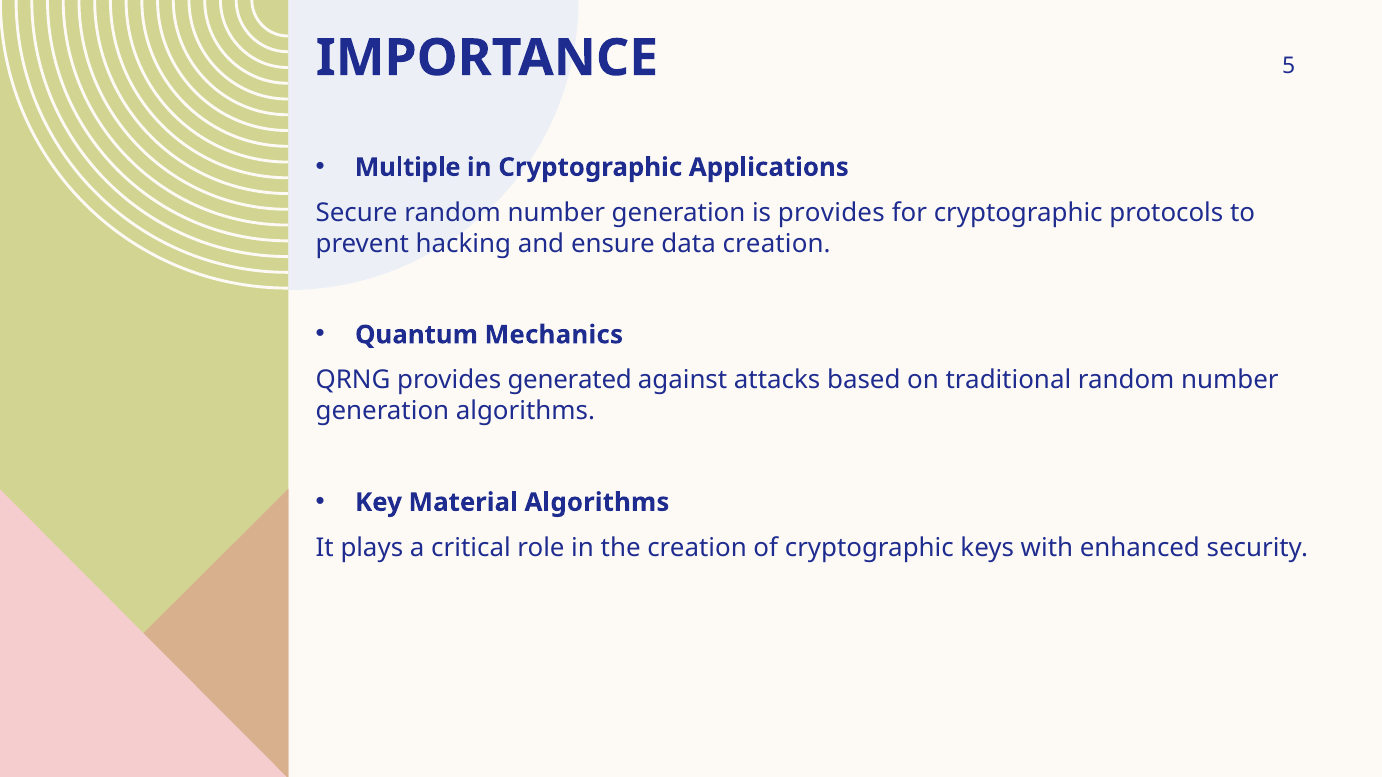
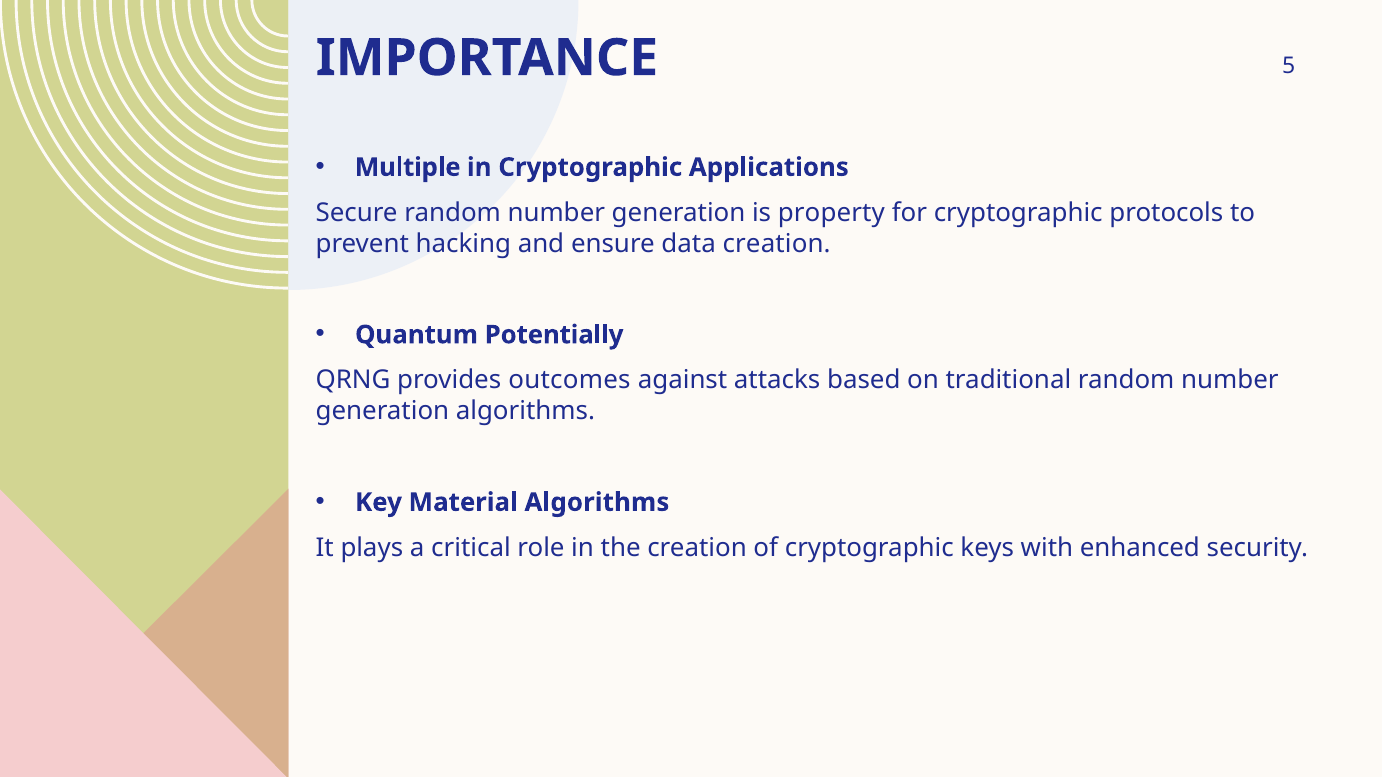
is provides: provides -> property
Mechanics: Mechanics -> Potentially
generated: generated -> outcomes
